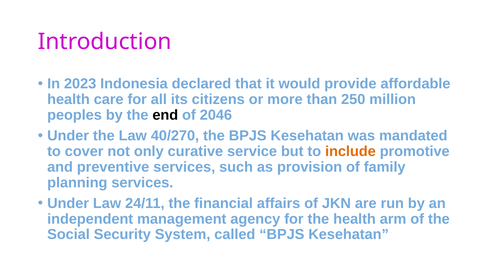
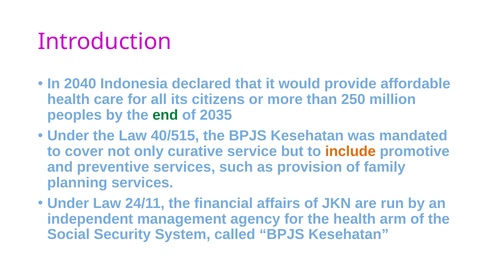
2023: 2023 -> 2040
end colour: black -> green
2046: 2046 -> 2035
40/270: 40/270 -> 40/515
